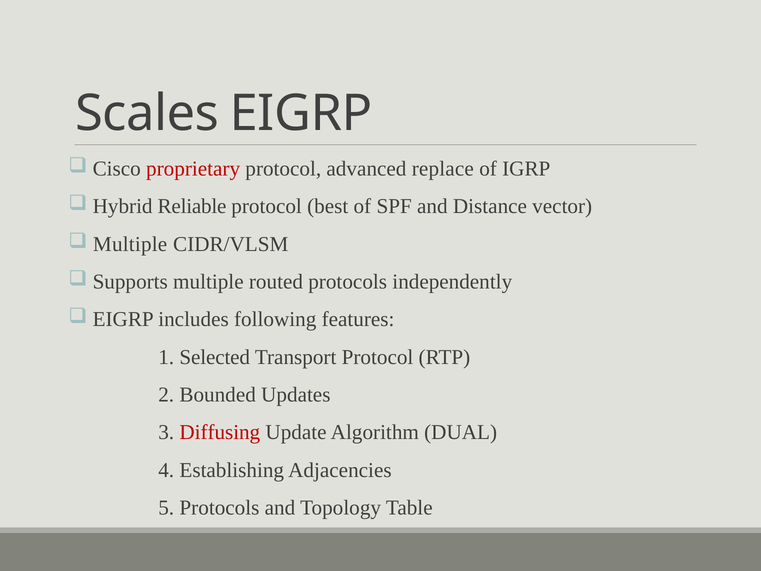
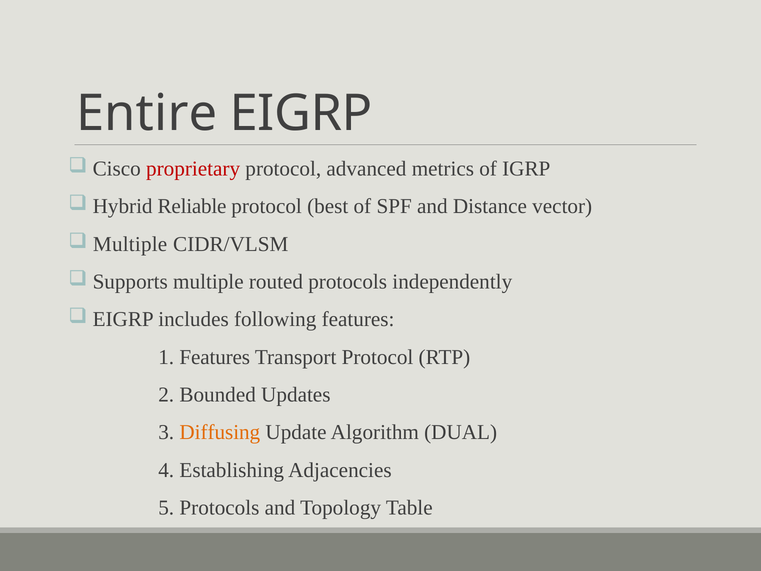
Scales: Scales -> Entire
replace: replace -> metrics
1 Selected: Selected -> Features
Diffusing colour: red -> orange
